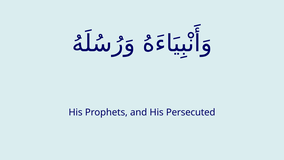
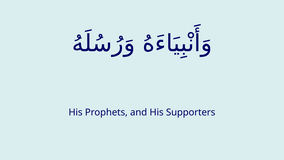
Persecuted: Persecuted -> Supporters
